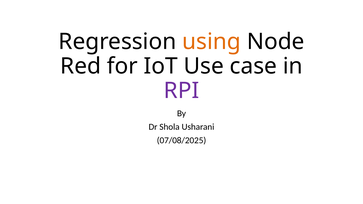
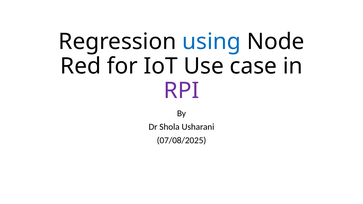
using colour: orange -> blue
